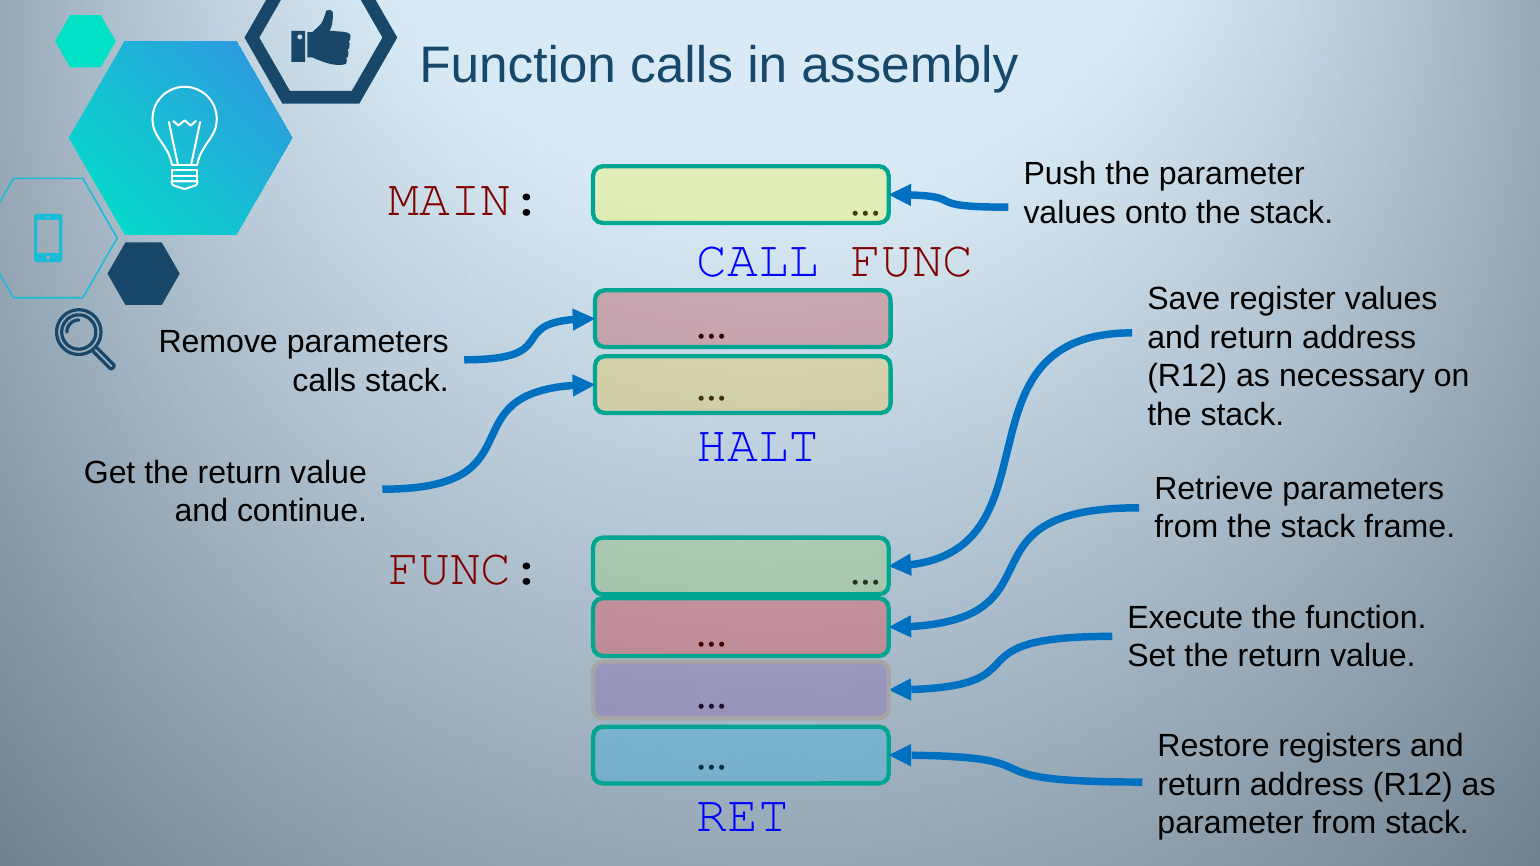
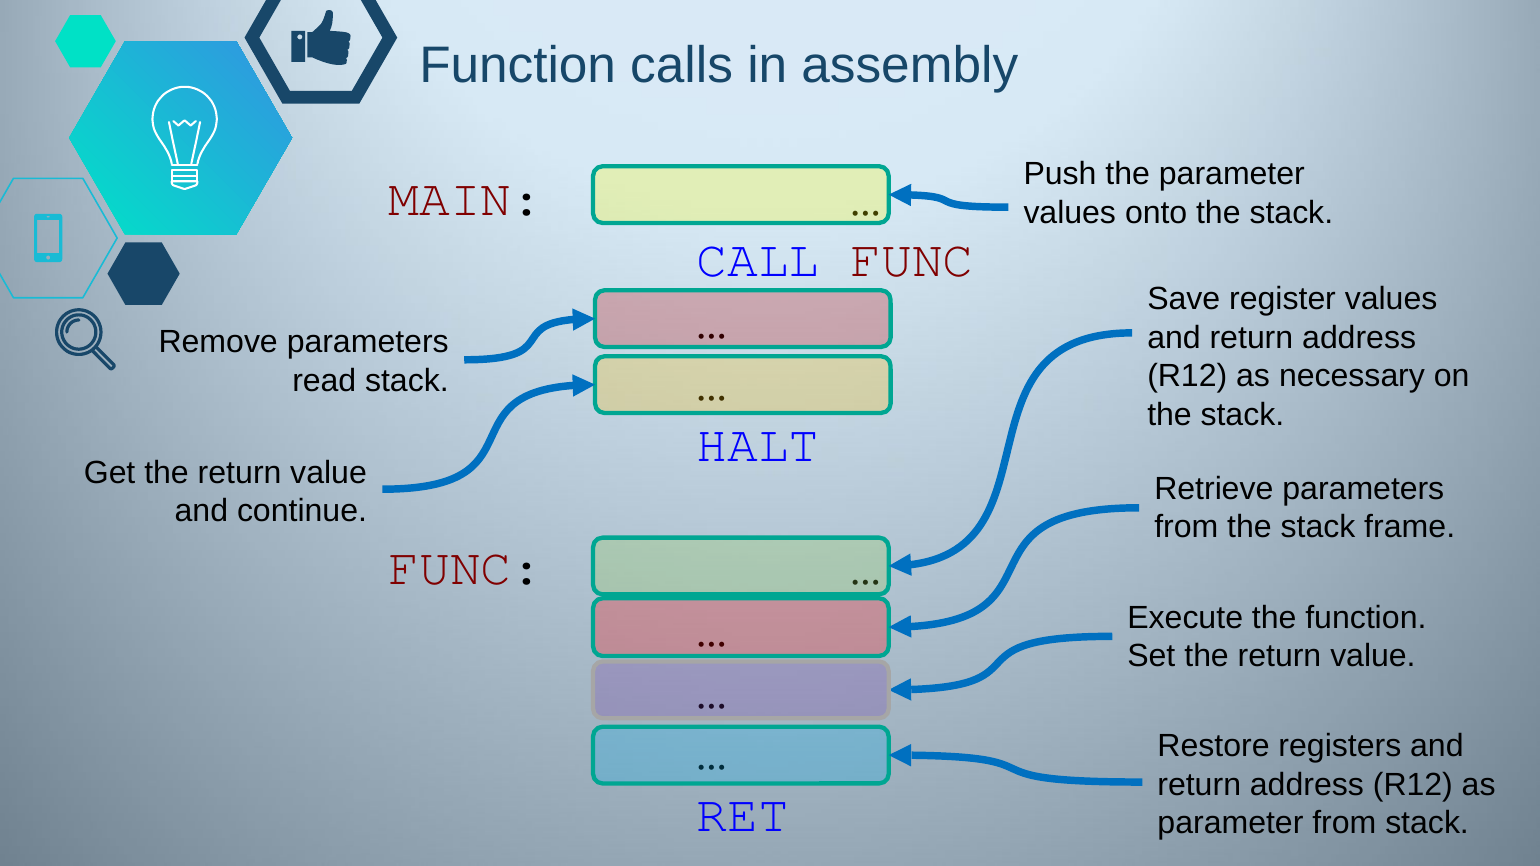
calls at (324, 381): calls -> read
